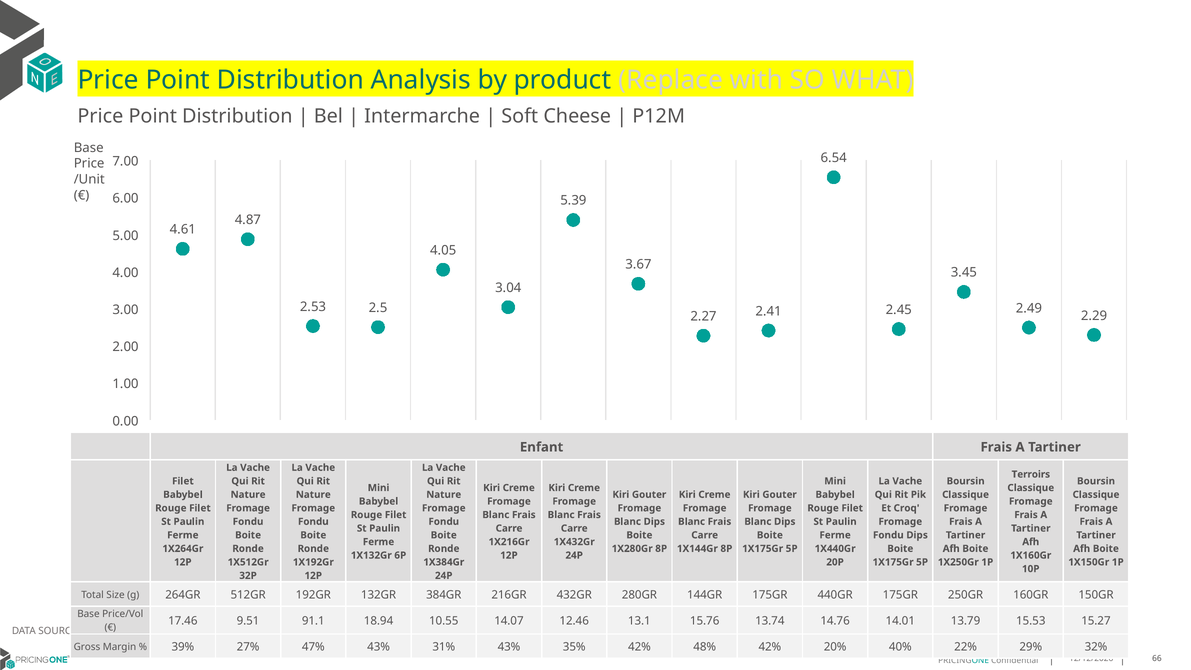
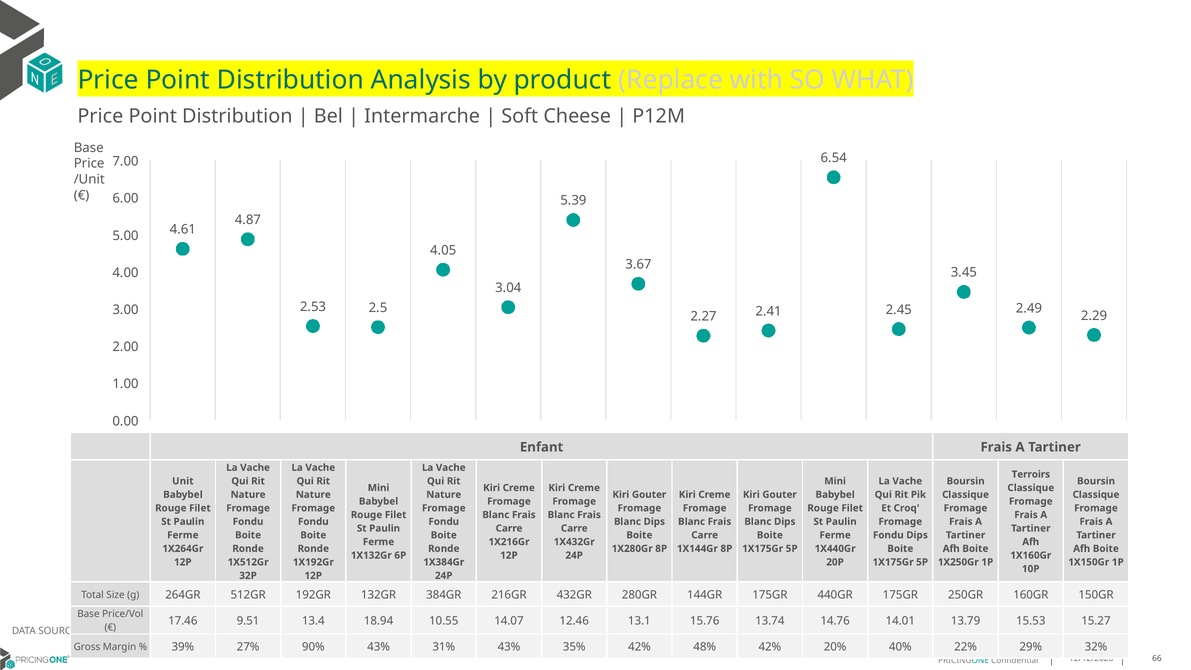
Filet at (183, 481): Filet -> Unit
91.1: 91.1 -> 13.4
47%: 47% -> 90%
